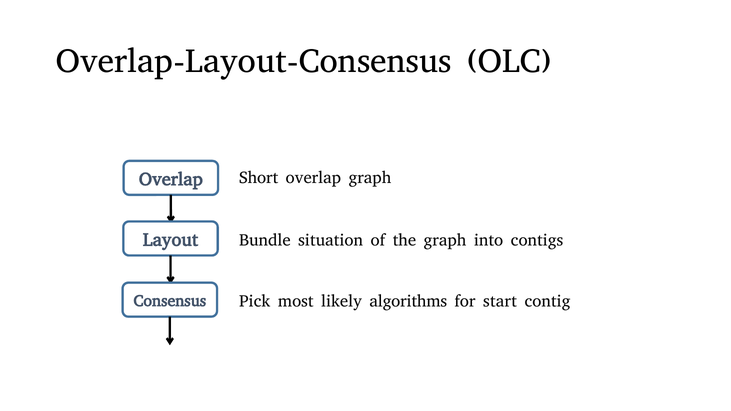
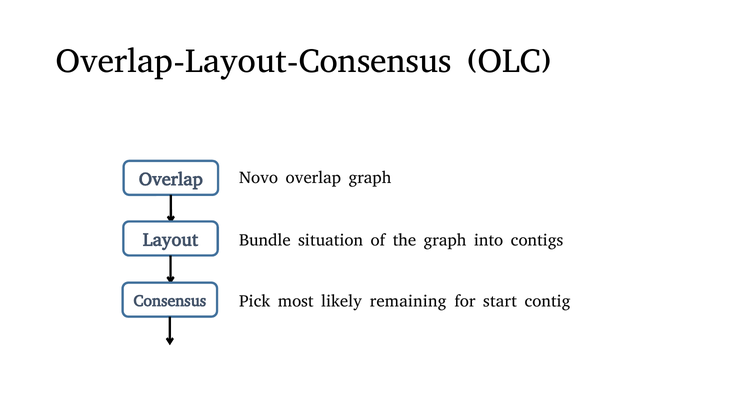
Short: Short -> Novo
algorithms: algorithms -> remaining
